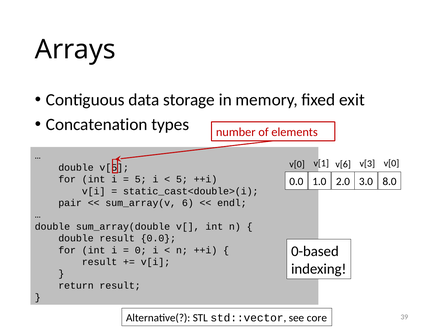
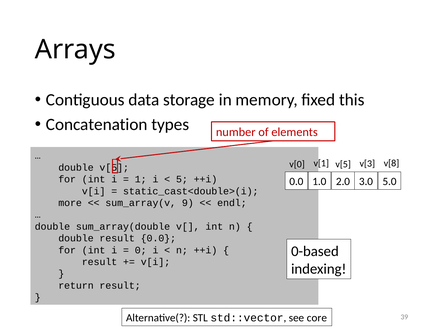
exit: exit -> this
v[1 v[6: v[6 -> v[5
v[3 v[0: v[0 -> v[8
5 at (141, 179): 5 -> 1
8.0: 8.0 -> 5.0
pair: pair -> more
6: 6 -> 9
